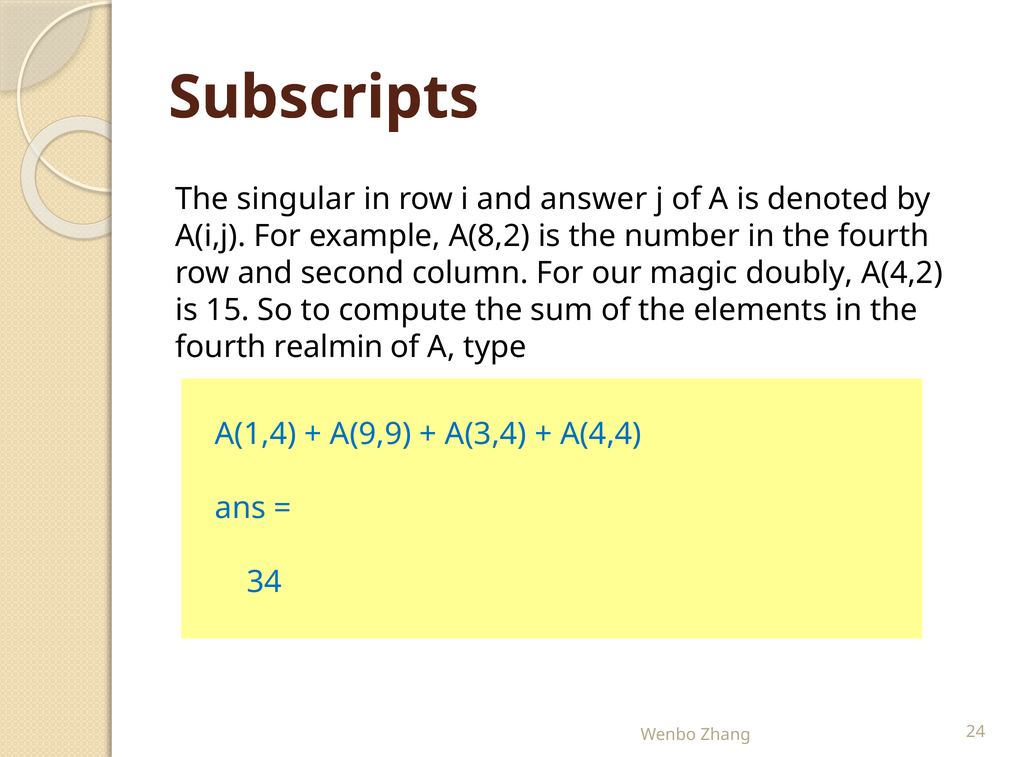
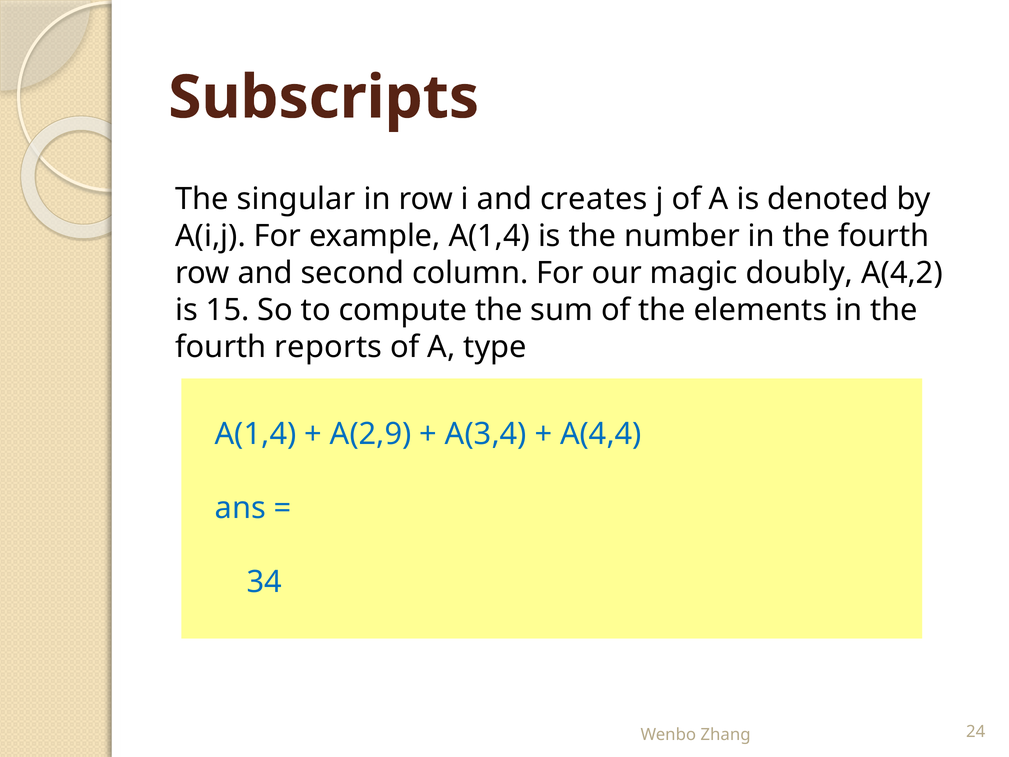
answer: answer -> creates
example A(8,2: A(8,2 -> A(1,4
realmin: realmin -> reports
A(9,9: A(9,9 -> A(2,9
